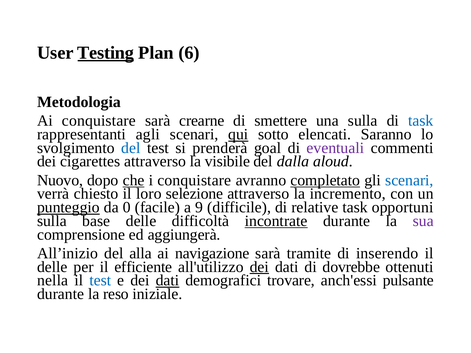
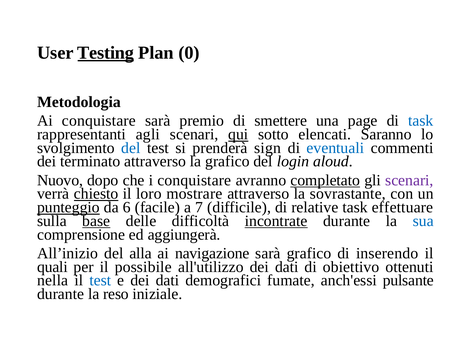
6: 6 -> 0
crearne: crearne -> premio
una sulla: sulla -> page
goal: goal -> sign
eventuali colour: purple -> blue
cigarettes: cigarettes -> terminato
la visibile: visibile -> grafico
dalla: dalla -> login
che underline: present -> none
scenari at (409, 180) colour: blue -> purple
chiesto underline: none -> present
selezione: selezione -> mostrare
incremento: incremento -> sovrastante
0: 0 -> 6
9: 9 -> 7
opportuni: opportuni -> effettuare
base underline: none -> present
sua colour: purple -> blue
sarà tramite: tramite -> grafico
delle at (52, 267): delle -> quali
efficiente: efficiente -> possibile
dei at (259, 267) underline: present -> none
dovrebbe: dovrebbe -> obiettivo
dati at (167, 281) underline: present -> none
trovare: trovare -> fumate
